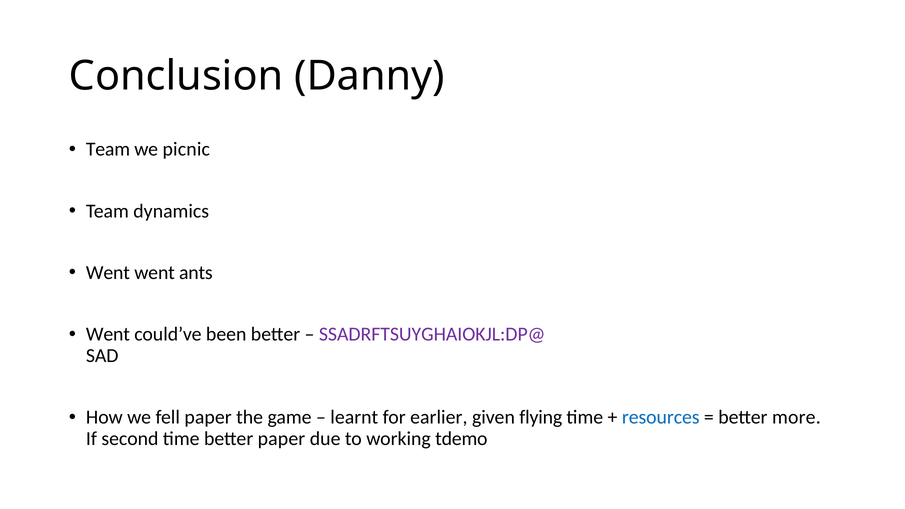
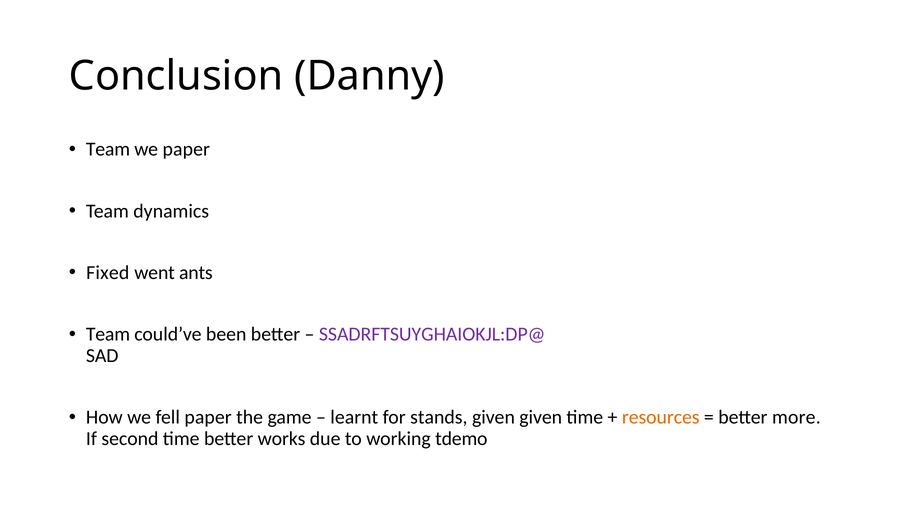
we picnic: picnic -> paper
Went at (108, 273): Went -> Fixed
Went at (108, 334): Went -> Team
earlier: earlier -> stands
given flying: flying -> given
resources colour: blue -> orange
better paper: paper -> works
